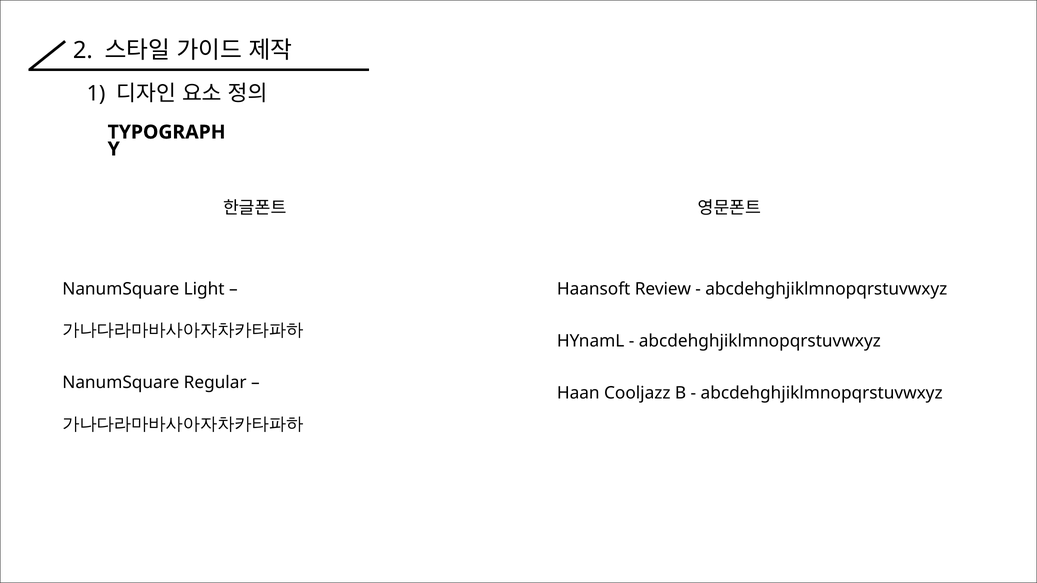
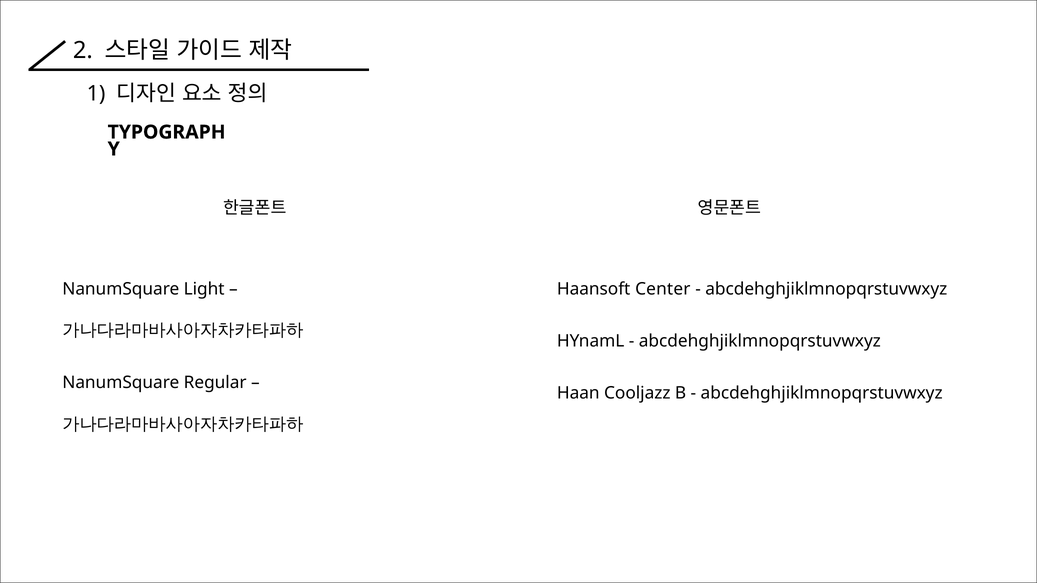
Review: Review -> Center
